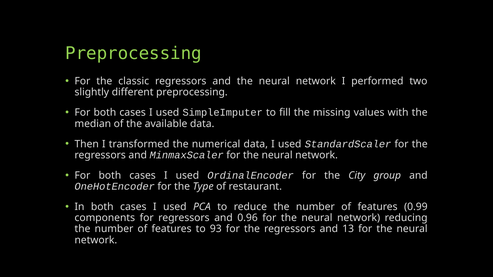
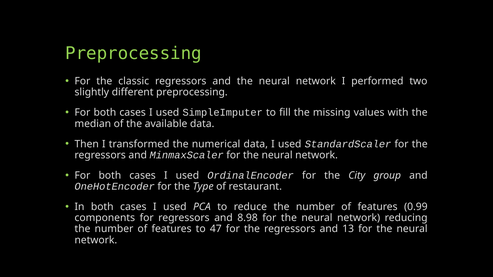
0.96: 0.96 -> 8.98
93: 93 -> 47
